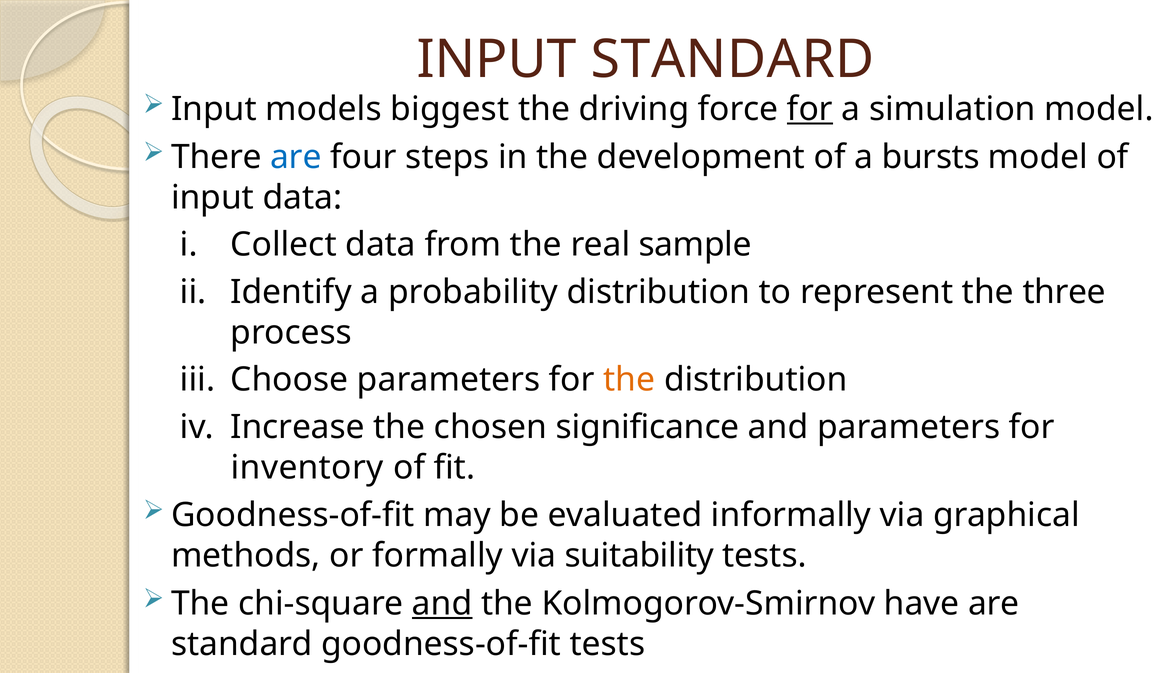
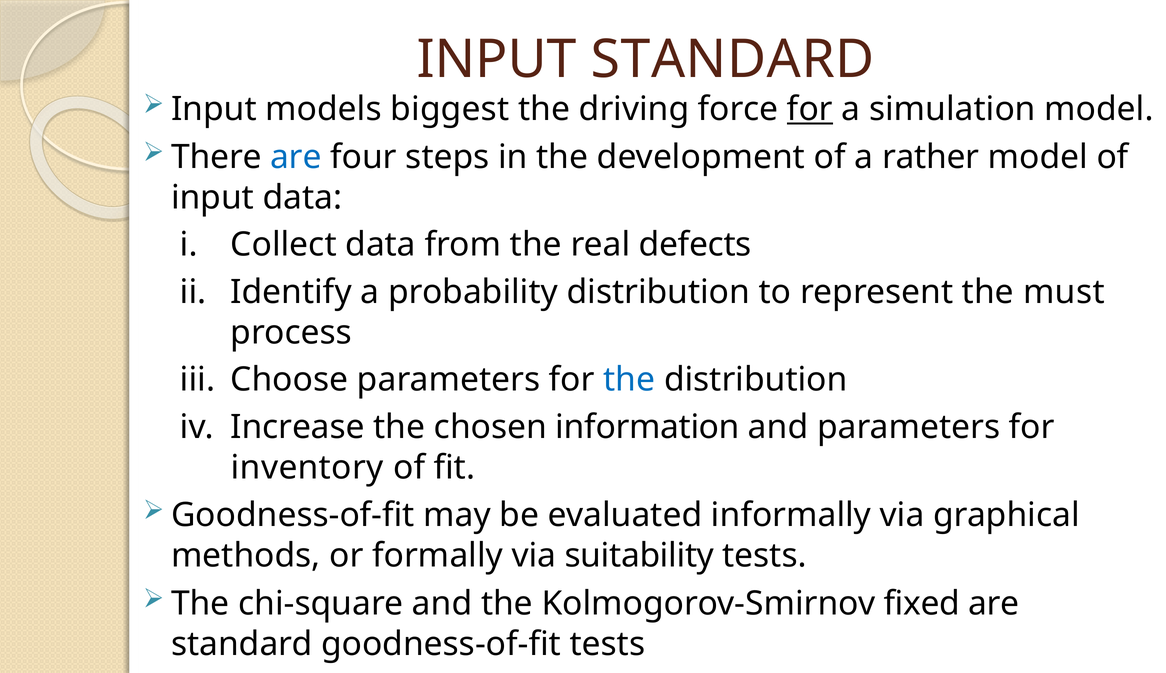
bursts: bursts -> rather
sample: sample -> defects
three: three -> must
the at (629, 380) colour: orange -> blue
significance: significance -> information
and at (442, 603) underline: present -> none
have: have -> fixed
